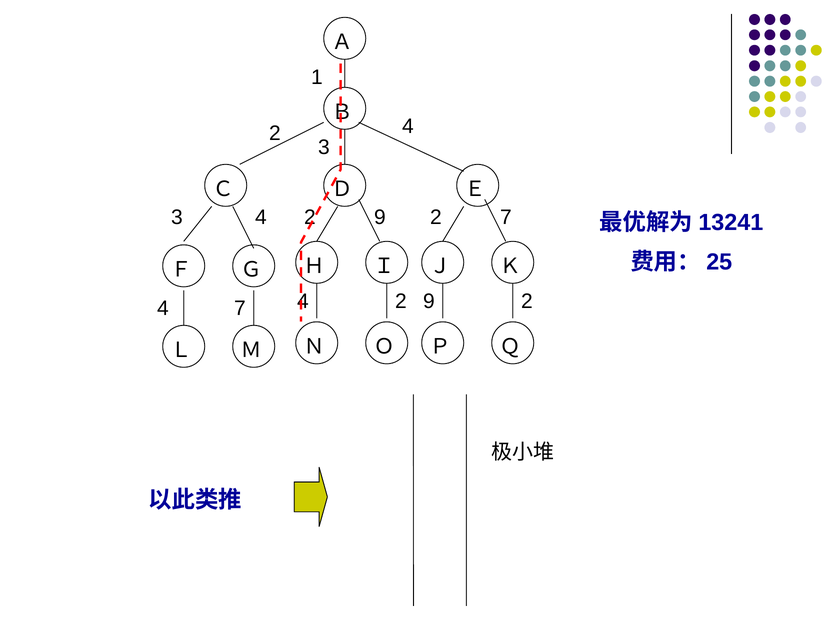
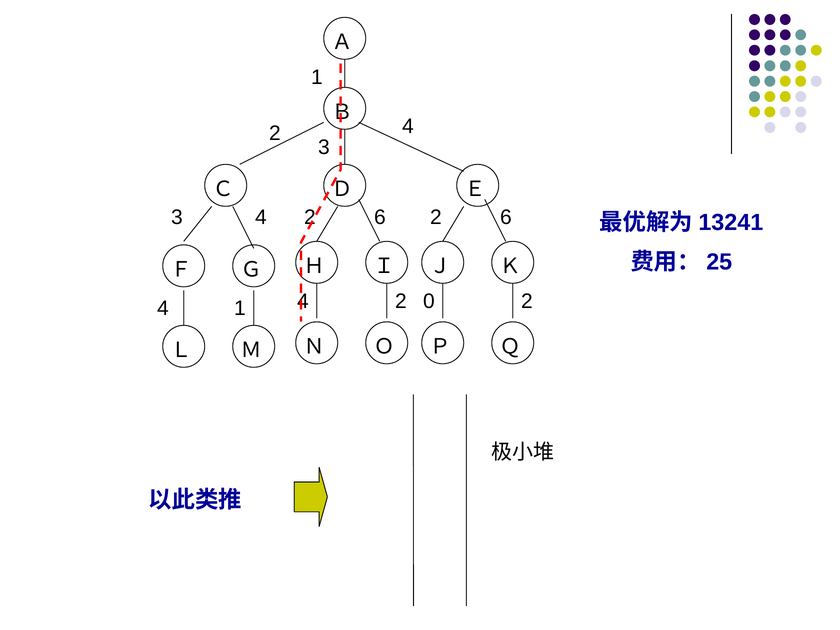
9 at (380, 218): 9 -> 6
7 at (506, 218): 7 -> 6
9 at (429, 302): 9 -> 0
4 7: 7 -> 1
